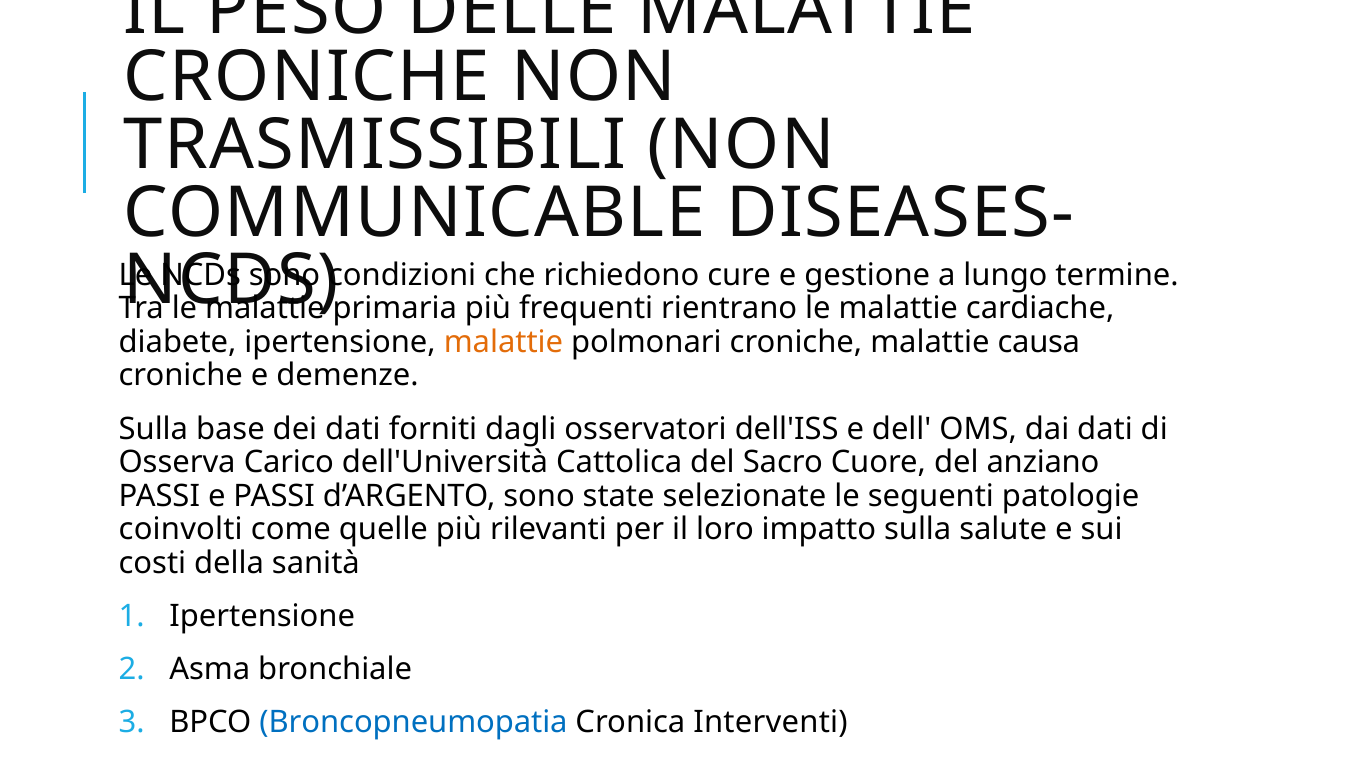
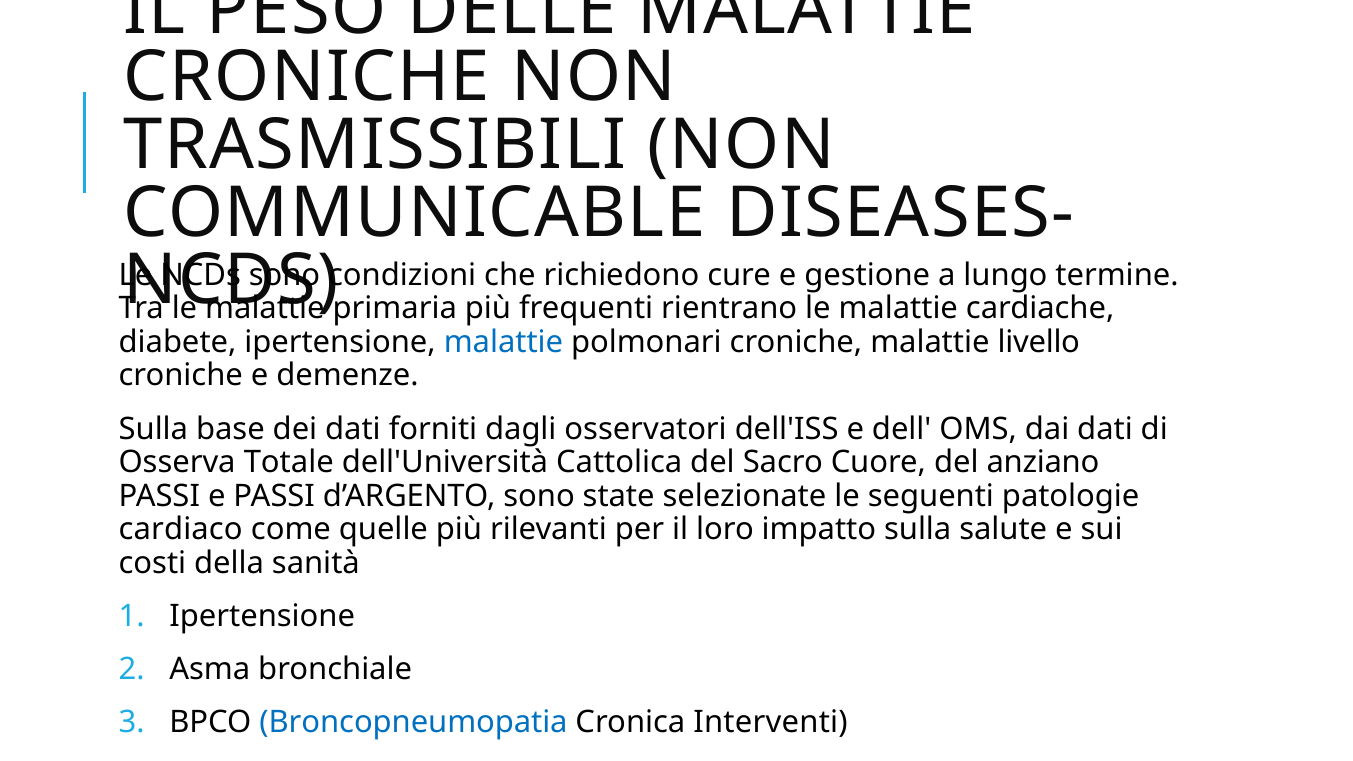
malattie at (503, 342) colour: orange -> blue
causa: causa -> livello
Carico: Carico -> Totale
coinvolti at (181, 529): coinvolti -> cardiaco
